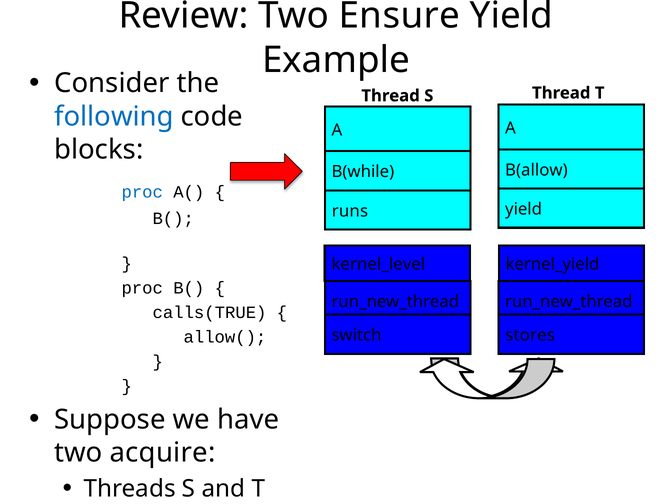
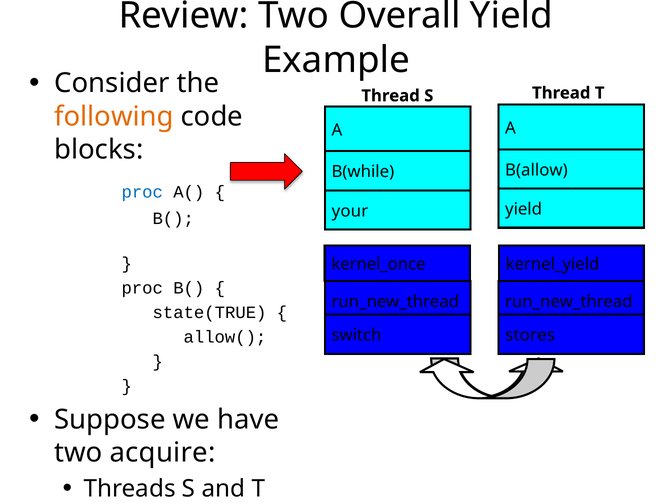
Ensure: Ensure -> Overall
following colour: blue -> orange
runs: runs -> your
kernel_level: kernel_level -> kernel_once
calls(TRUE: calls(TRUE -> state(TRUE
